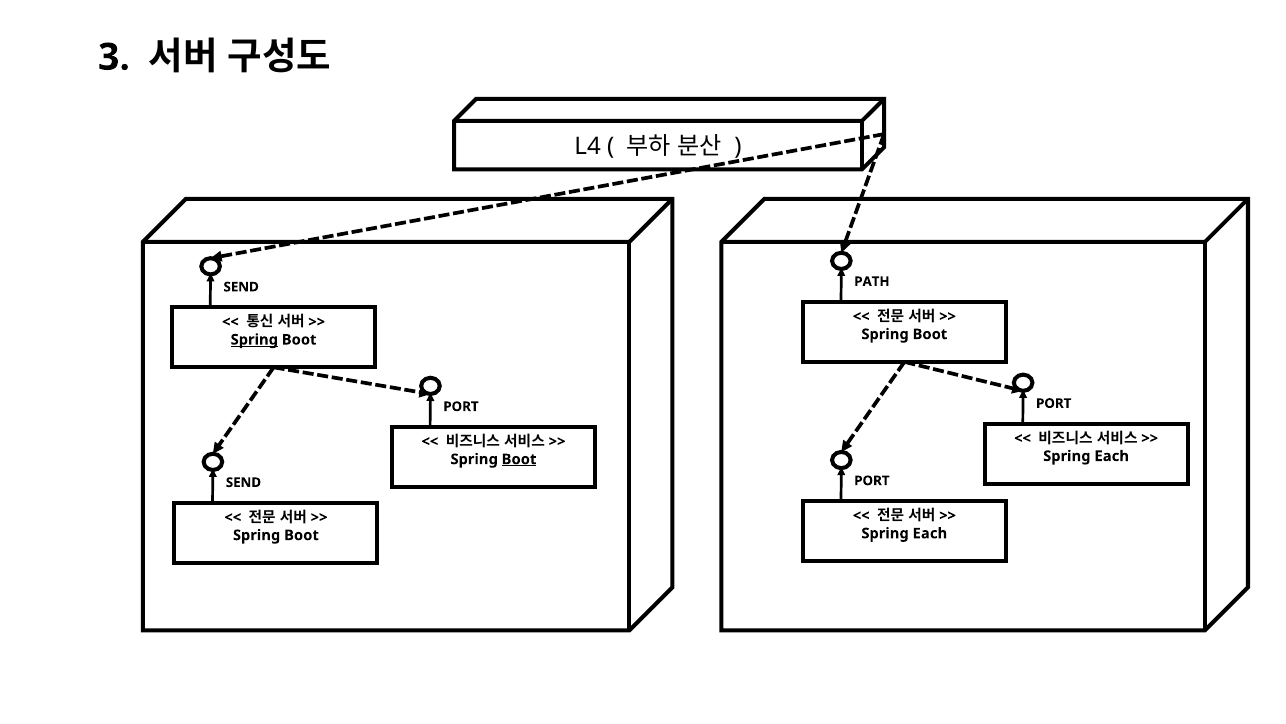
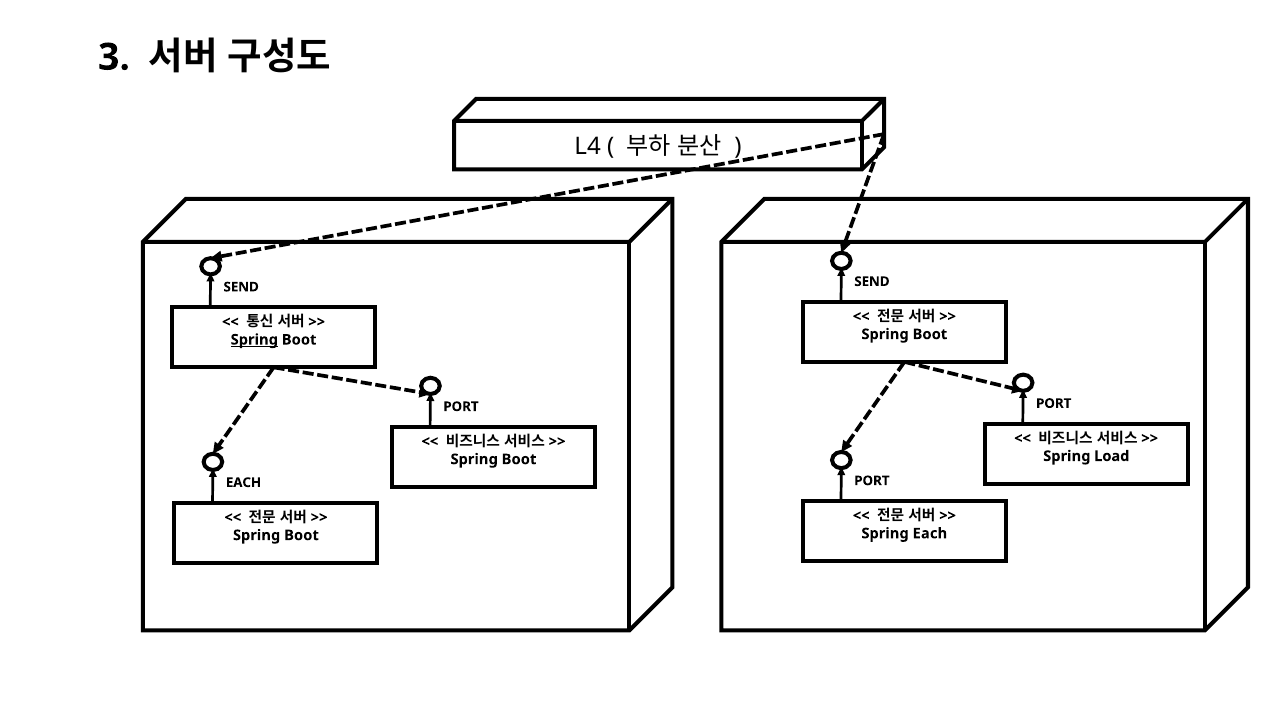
PATH at (872, 281): PATH -> SEND
Each at (1112, 456): Each -> Load
Boot at (519, 459) underline: present -> none
SEND at (243, 482): SEND -> EACH
